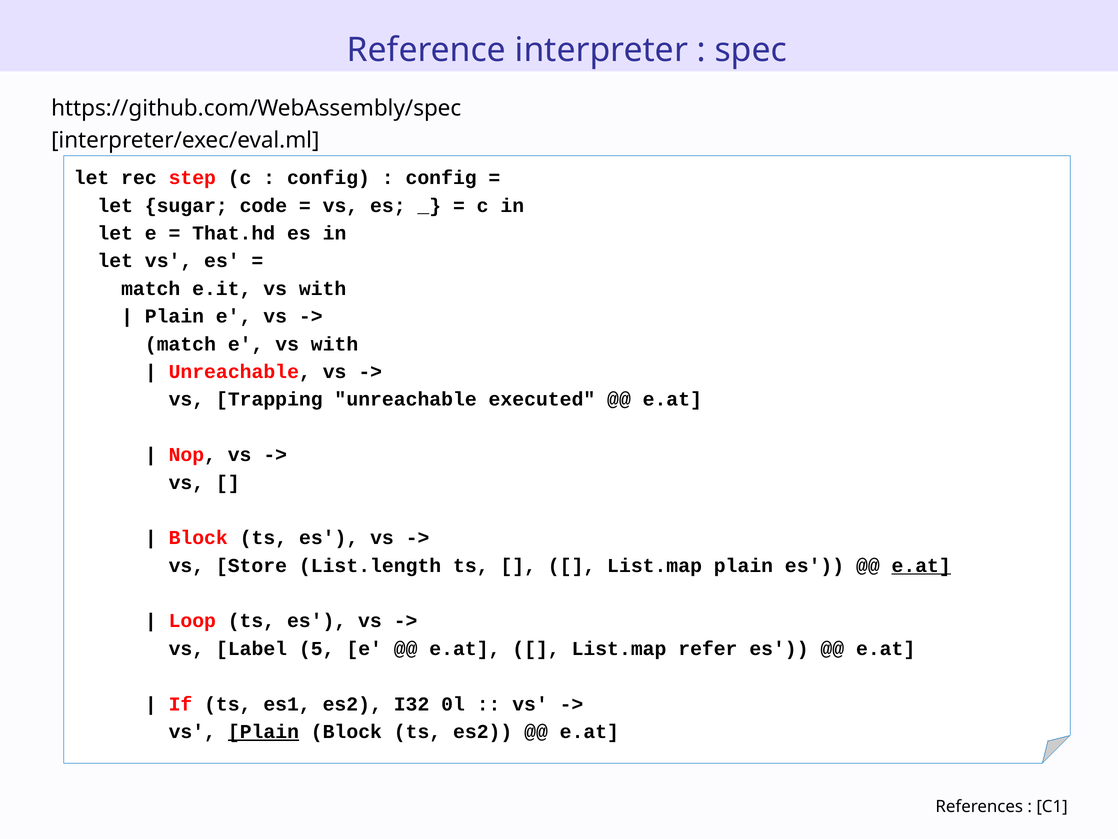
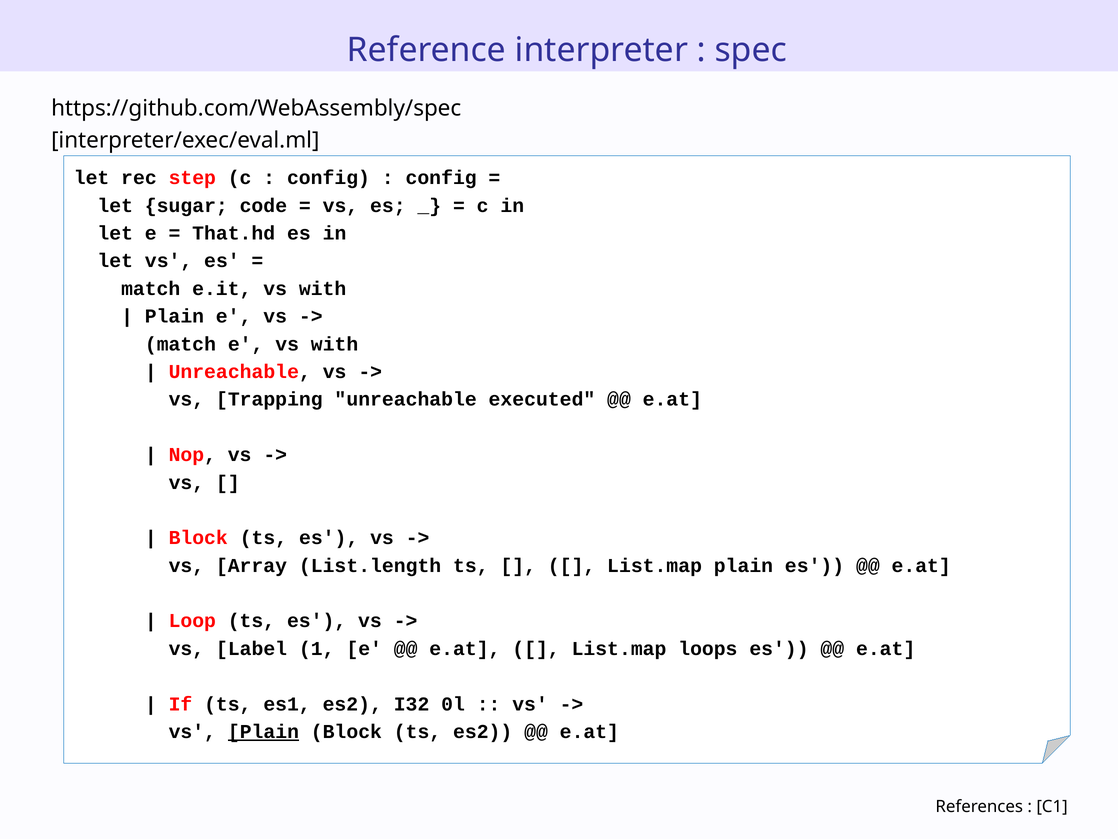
Store: Store -> Array
e.at at (921, 565) underline: present -> none
5: 5 -> 1
refer: refer -> loops
